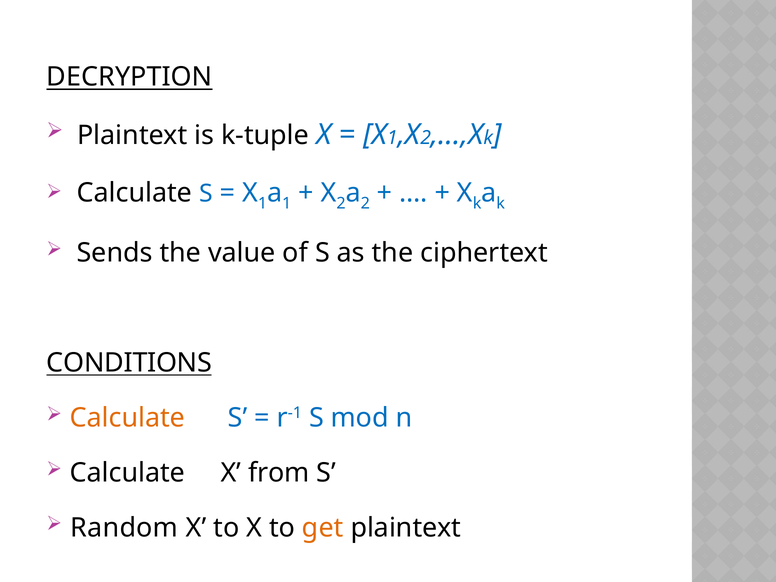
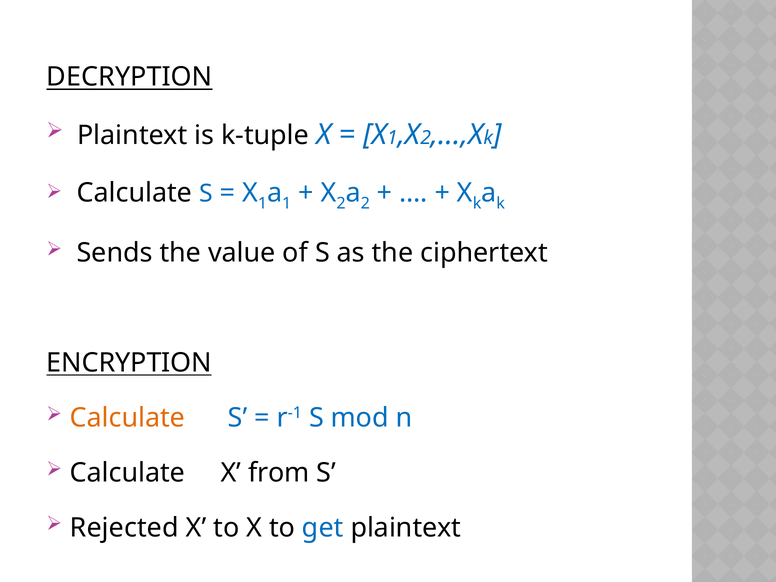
CONDITIONS: CONDITIONS -> ENCRYPTION
Random: Random -> Rejected
get colour: orange -> blue
